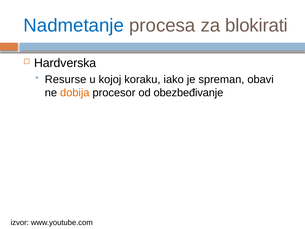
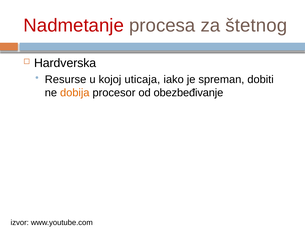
Nadmetanje colour: blue -> red
blokirati: blokirati -> štetnog
koraku: koraku -> uticaja
obavi: obavi -> dobiti
